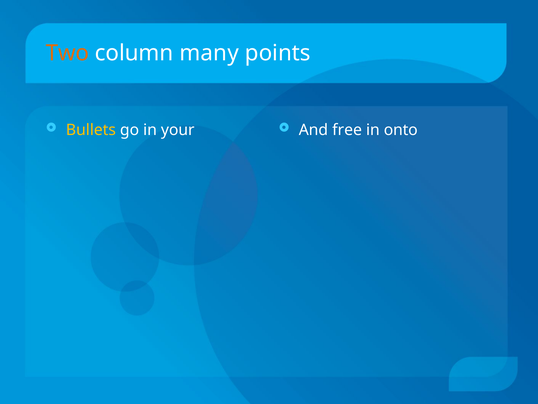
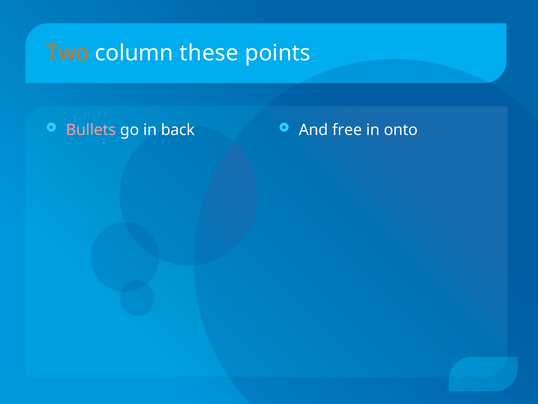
many: many -> these
Bullets colour: yellow -> pink
your: your -> back
